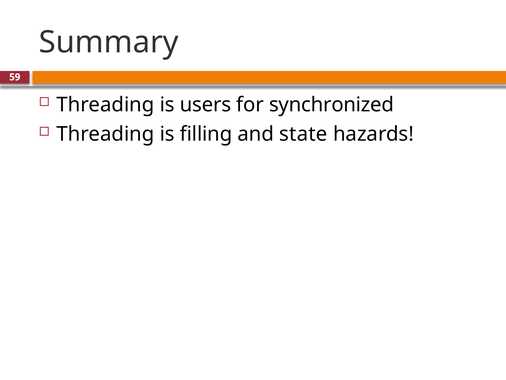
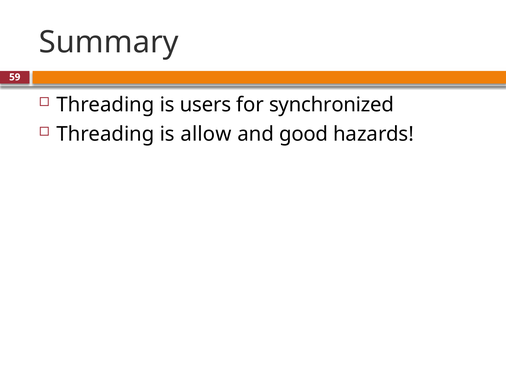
filling: filling -> allow
state: state -> good
